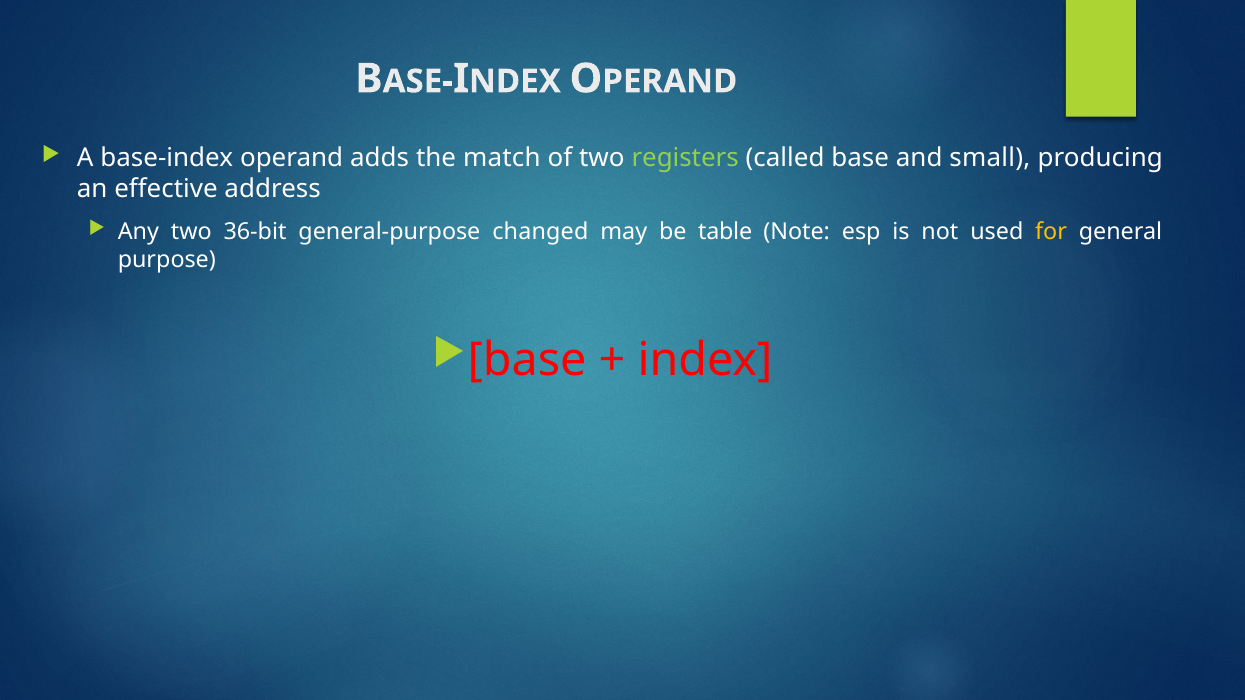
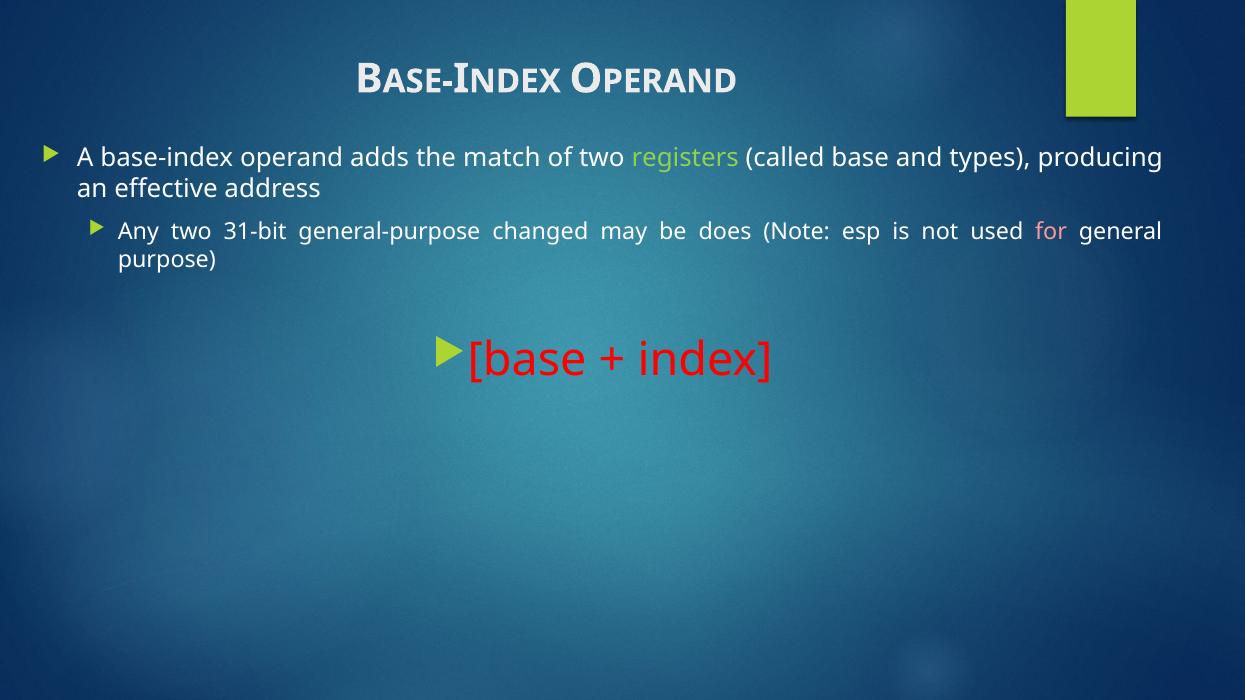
small: small -> types
36-bit: 36-bit -> 31-bit
table: table -> does
for colour: yellow -> pink
